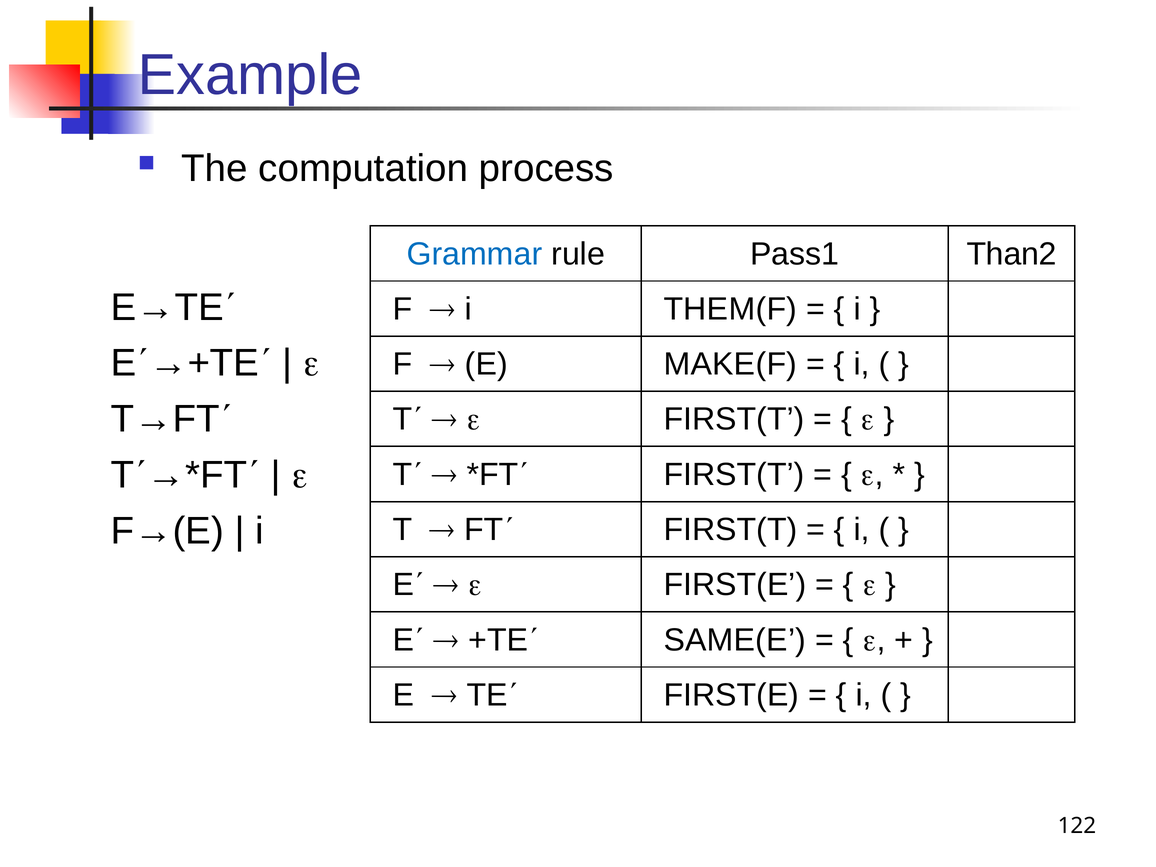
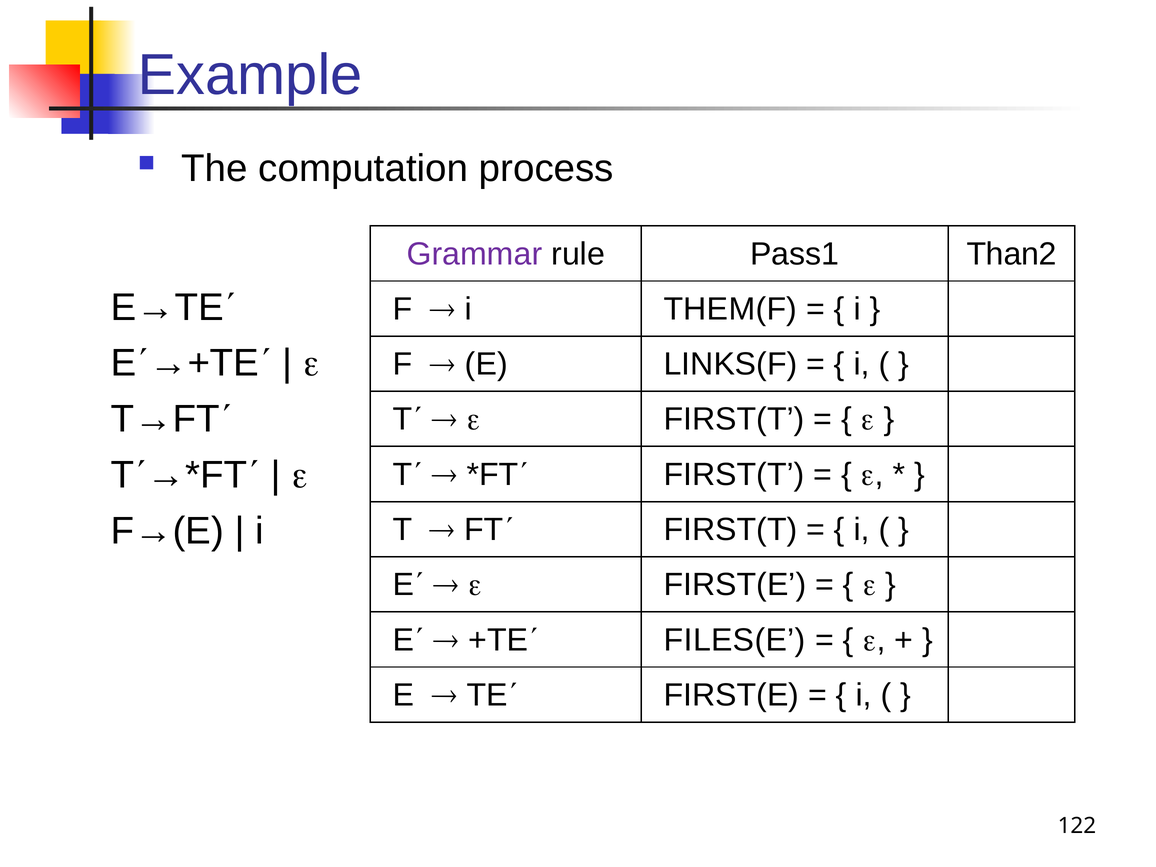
Grammar colour: blue -> purple
MAKE(F: MAKE(F -> LINKS(F
SAME(E: SAME(E -> FILES(E
